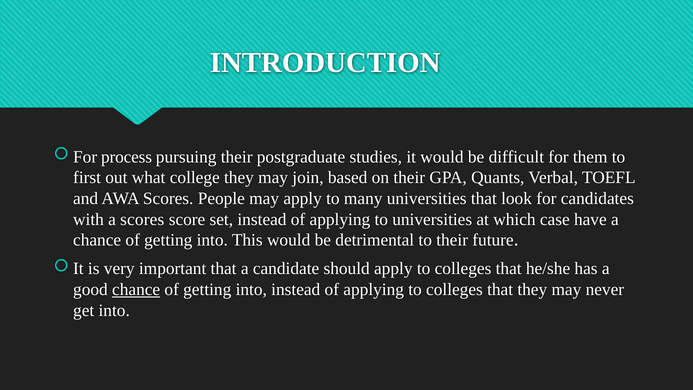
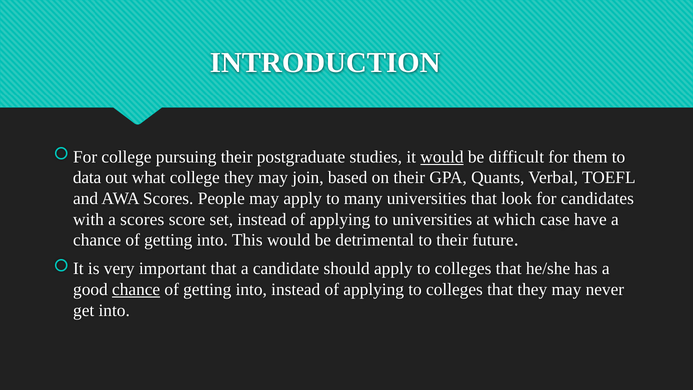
process at (127, 157): process -> college
would at (442, 157) underline: none -> present
first: first -> data
